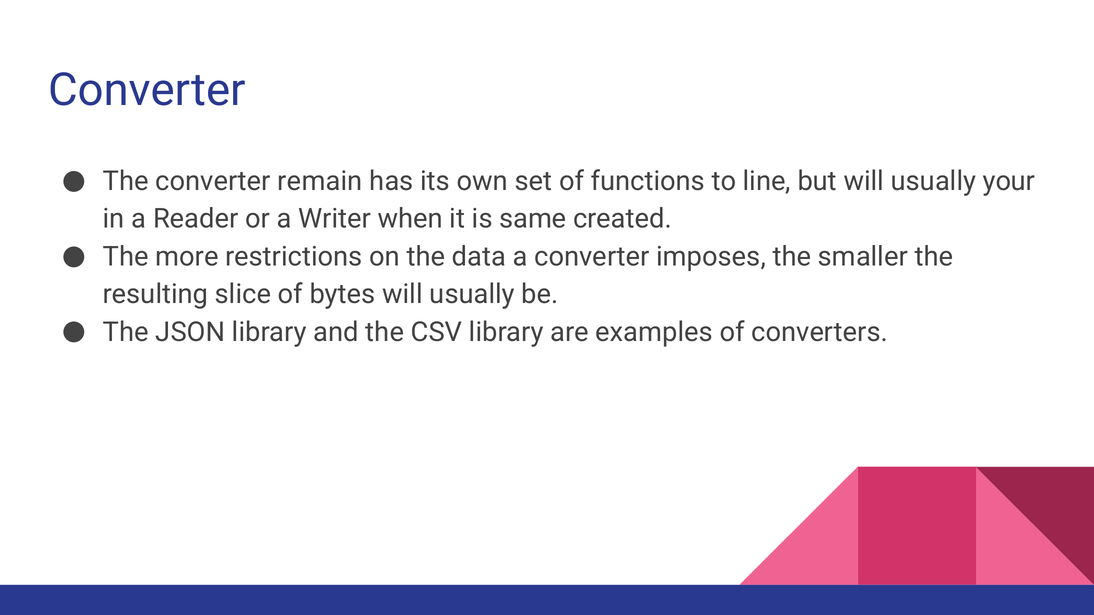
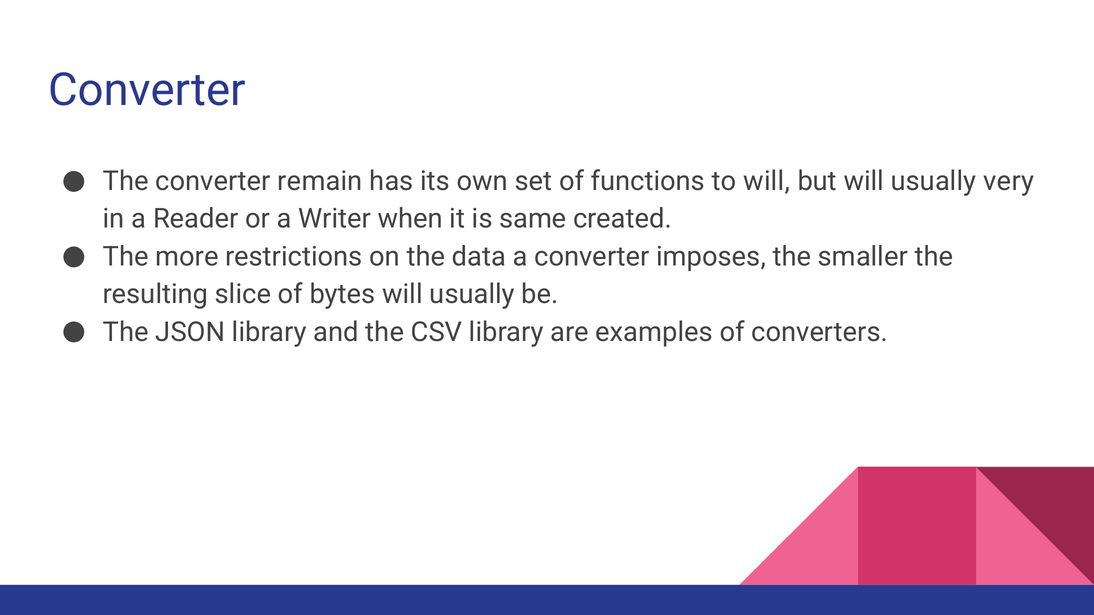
to line: line -> will
your: your -> very
